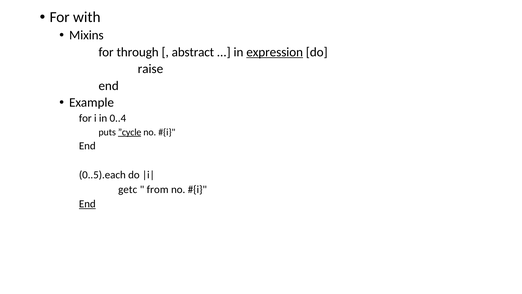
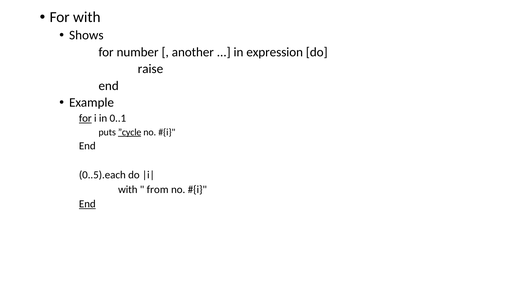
Mixins: Mixins -> Shows
through: through -> number
abstract: abstract -> another
expression underline: present -> none
for at (85, 118) underline: none -> present
0..4: 0..4 -> 0..1
getc at (128, 189): getc -> with
